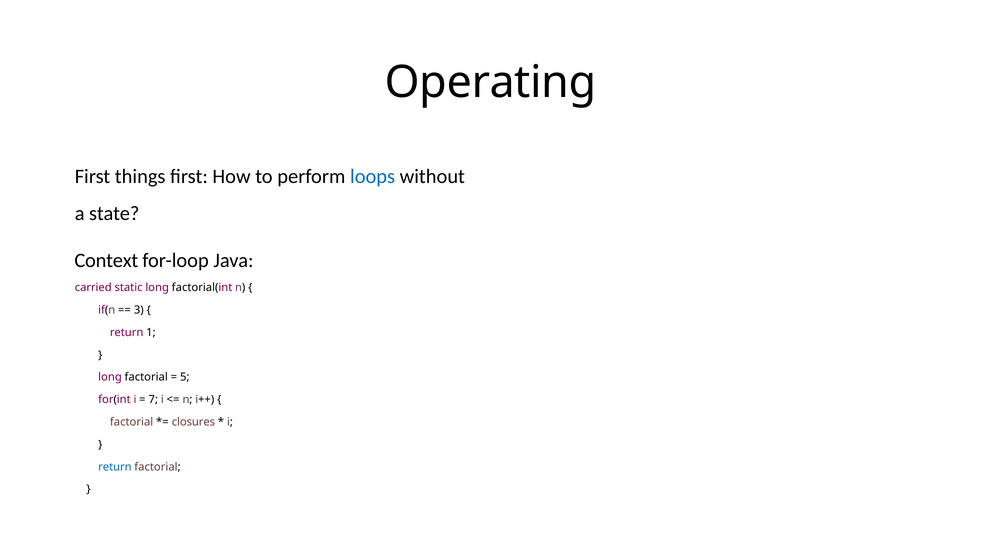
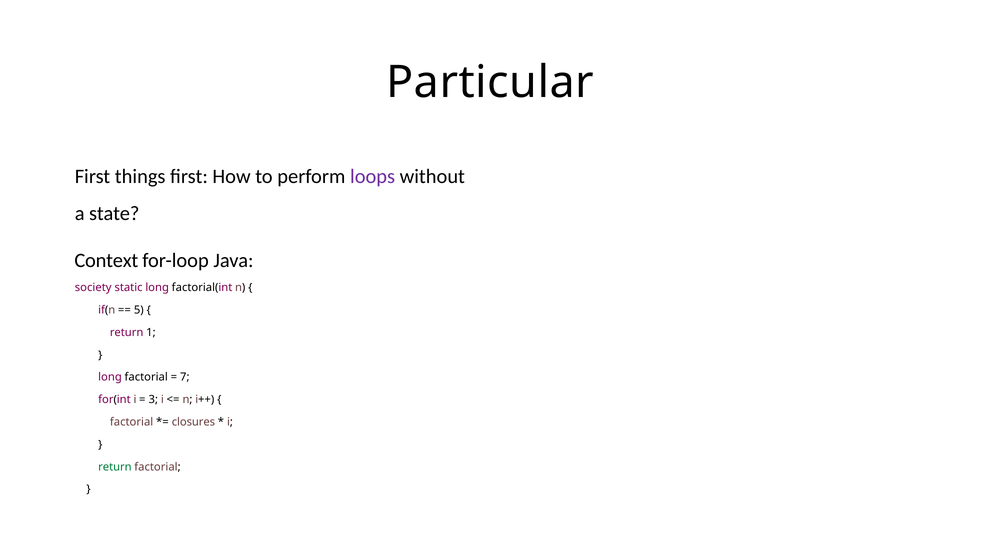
Operating: Operating -> Particular
loops colour: blue -> purple
carried: carried -> society
3: 3 -> 5
5: 5 -> 7
7: 7 -> 3
return at (115, 467) colour: blue -> green
